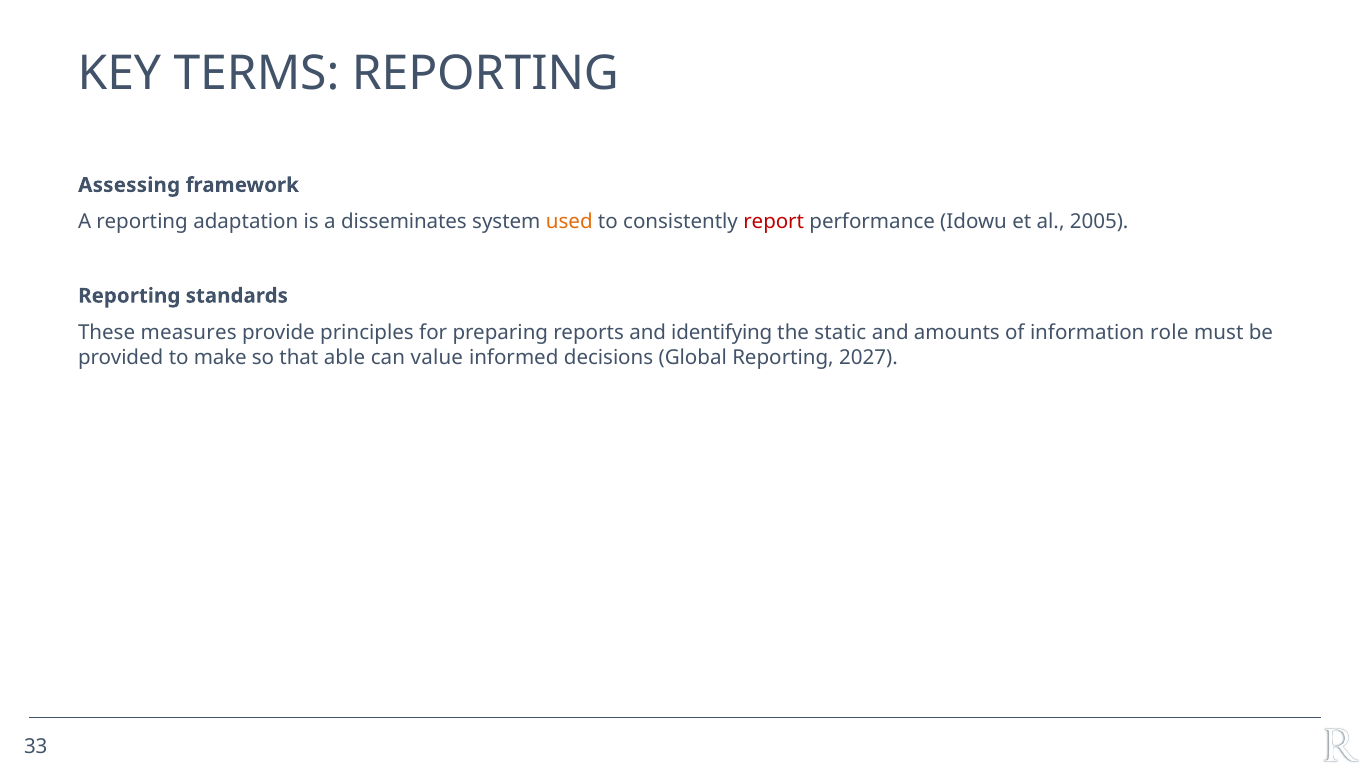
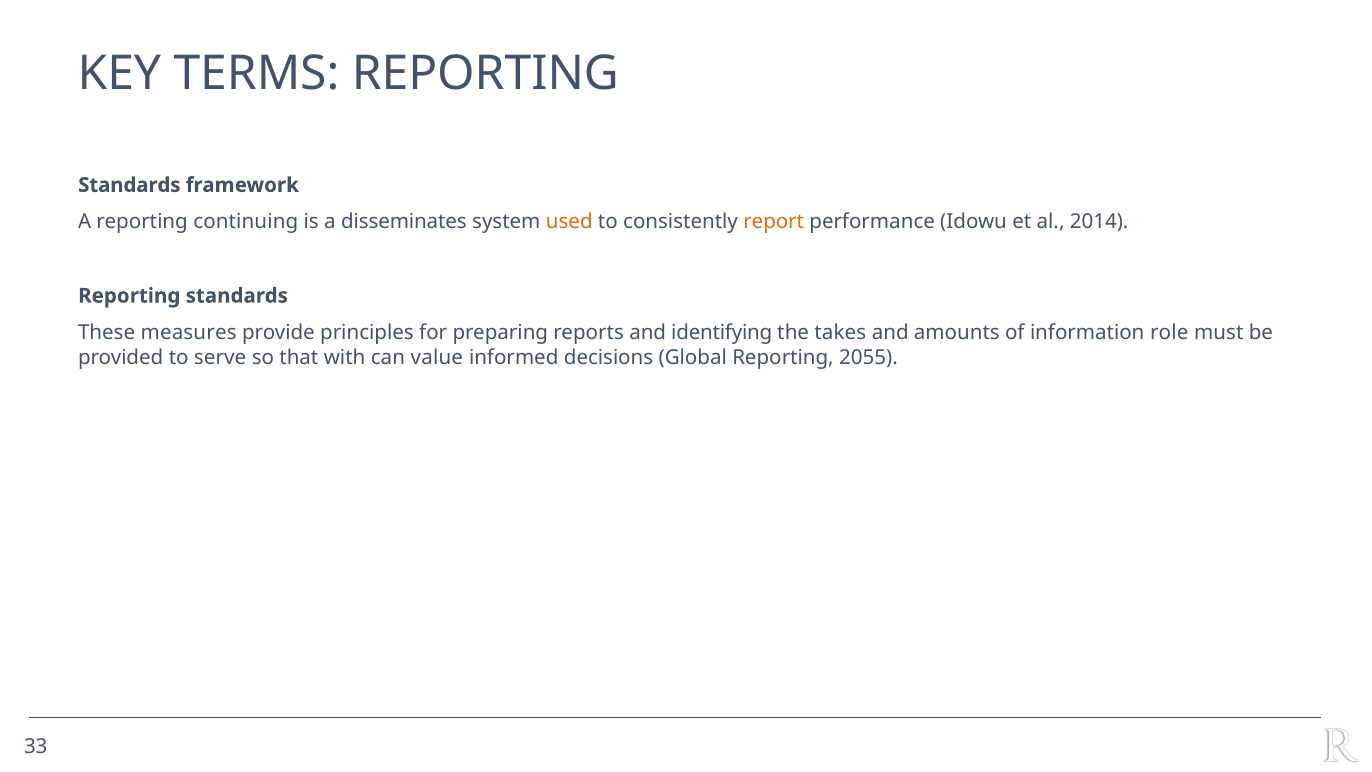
Assessing at (129, 185): Assessing -> Standards
adaptation: adaptation -> continuing
report colour: red -> orange
2005: 2005 -> 2014
static: static -> takes
make: make -> serve
able: able -> with
2027: 2027 -> 2055
